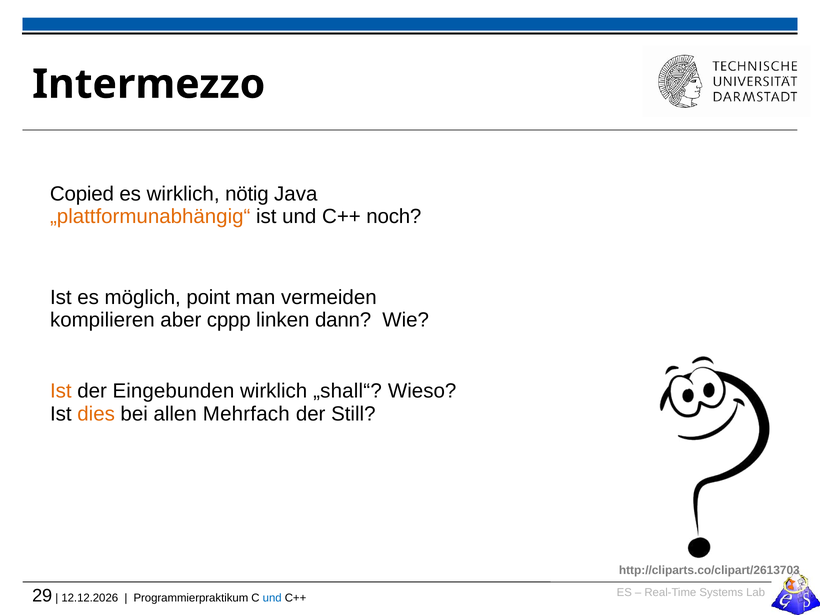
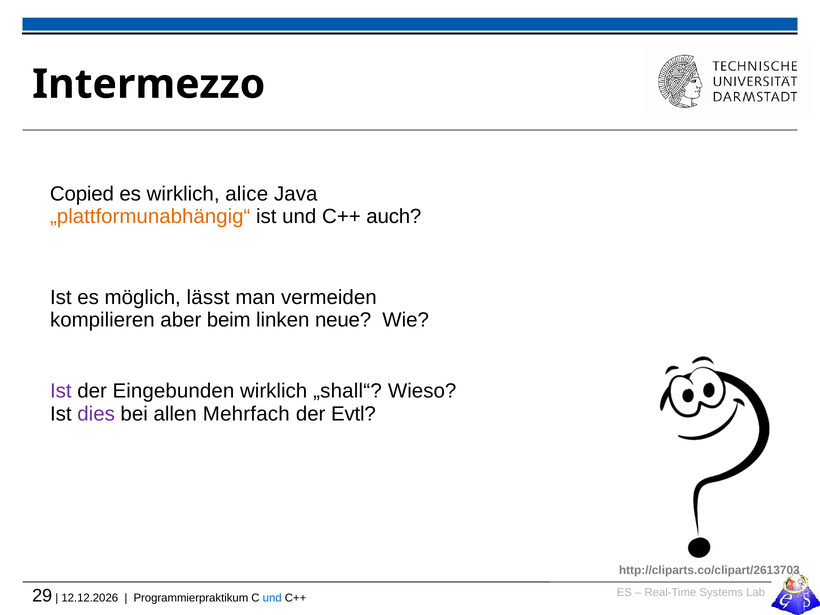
nötig: nötig -> alice
noch: noch -> auch
point: point -> lässt
cppp: cppp -> beim
dann: dann -> neue
Ist at (61, 391) colour: orange -> purple
dies colour: orange -> purple
Still: Still -> Evtl
